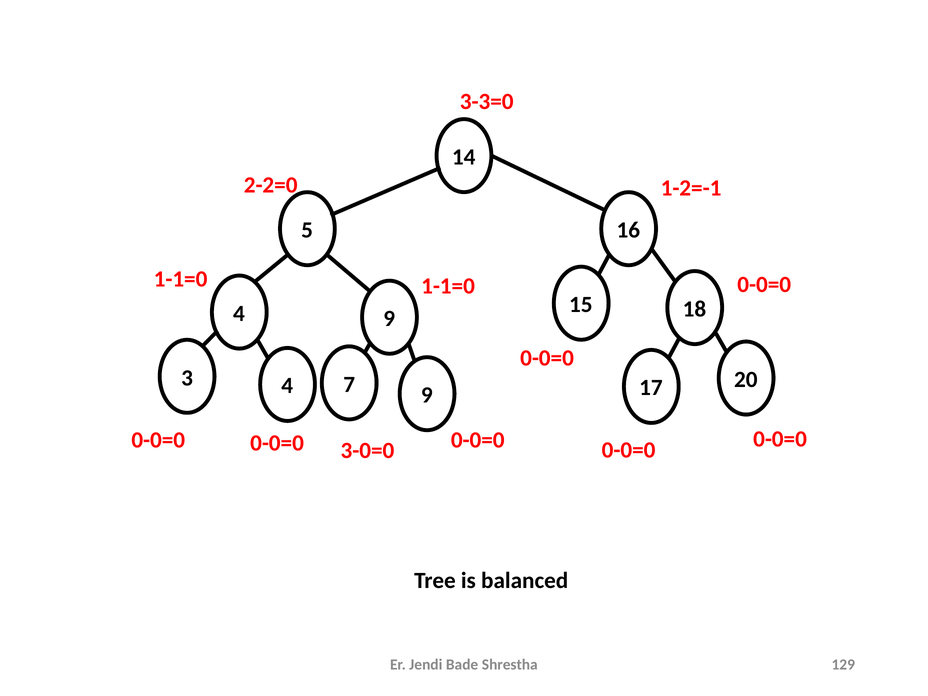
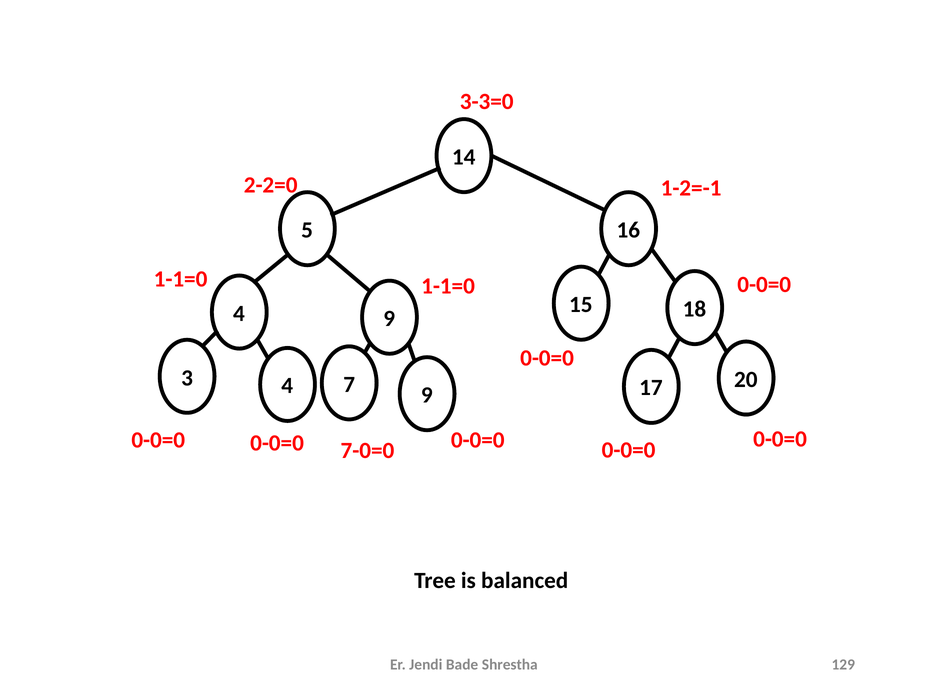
3-0=0: 3-0=0 -> 7-0=0
